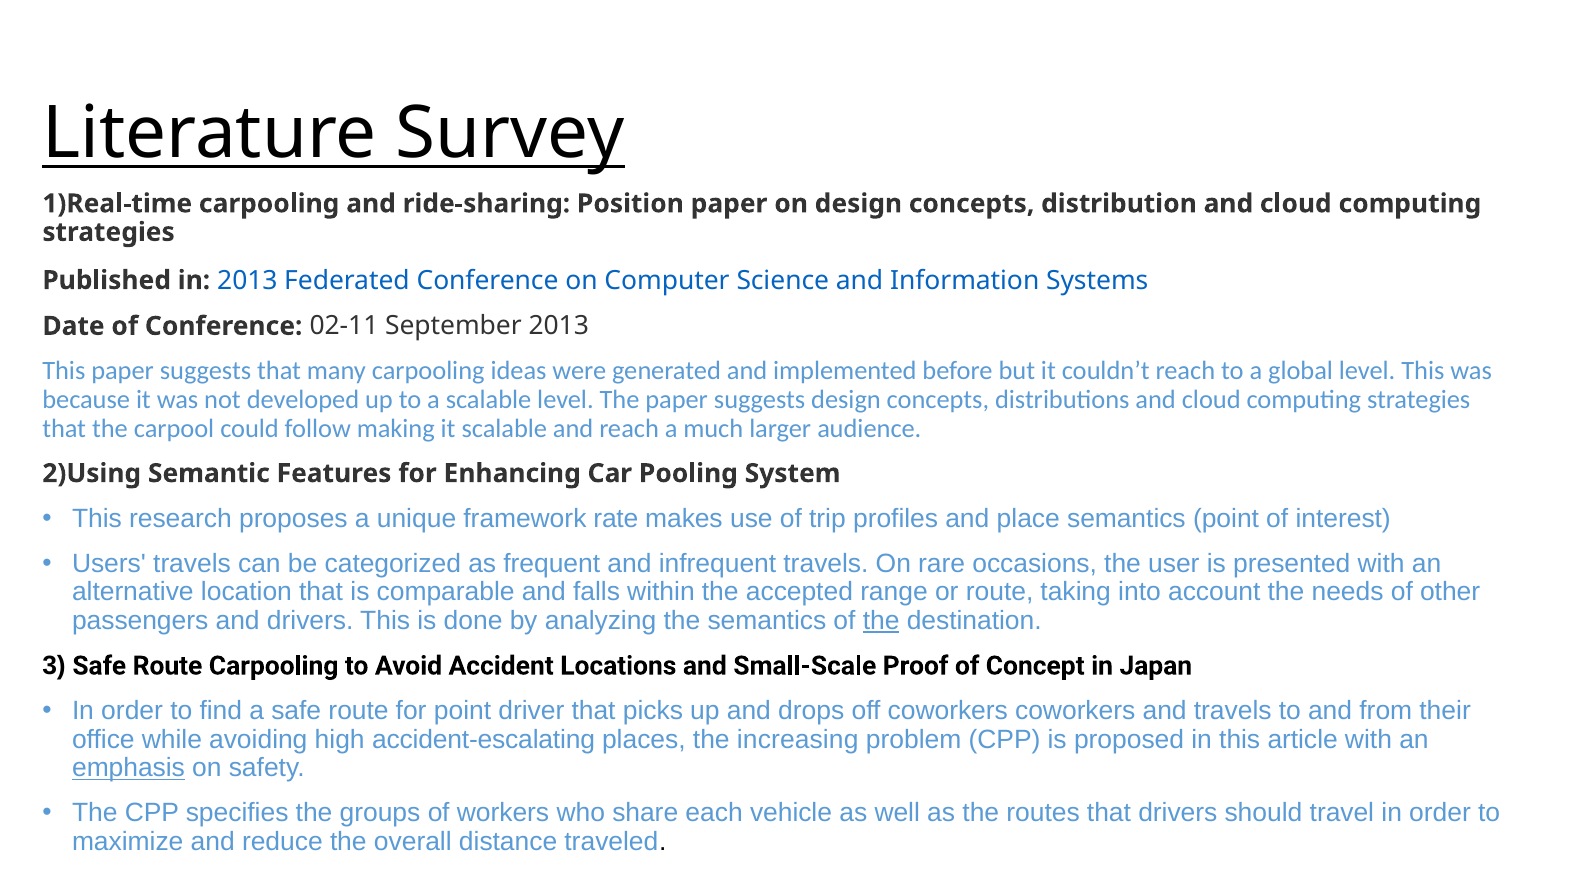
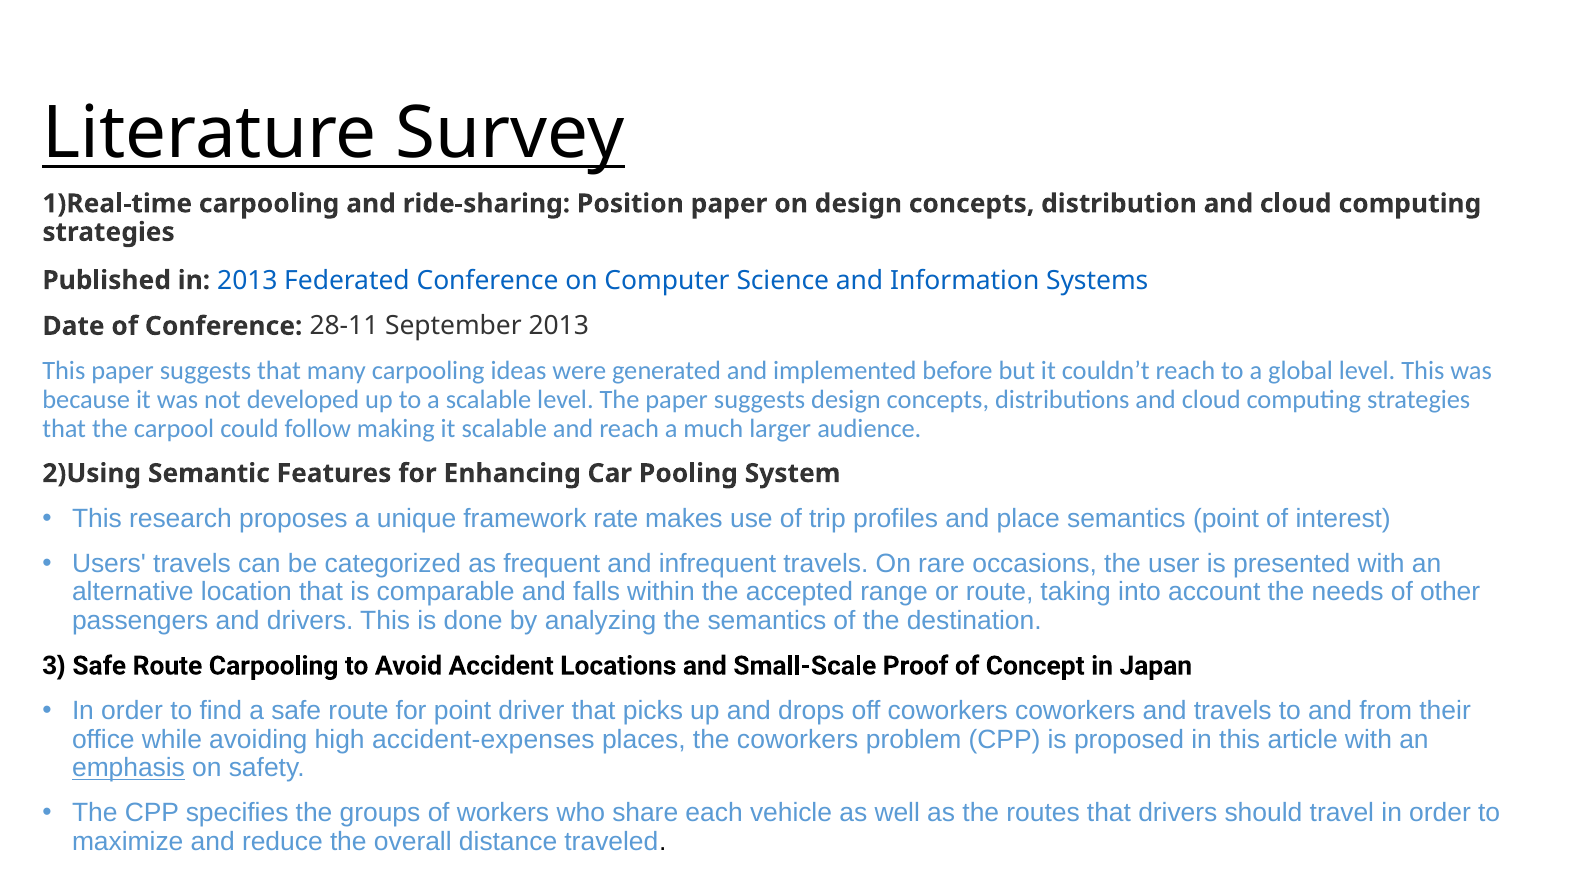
02-11: 02-11 -> 28-11
the at (881, 621) underline: present -> none
accident-escalating: accident-escalating -> accident-expenses
the increasing: increasing -> coworkers
